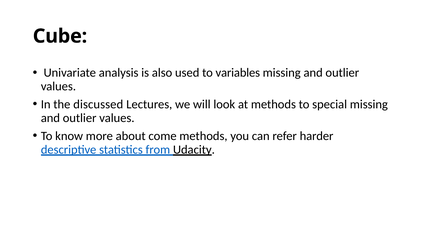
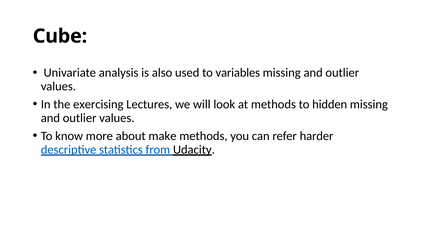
discussed: discussed -> exercising
special: special -> hidden
come: come -> make
